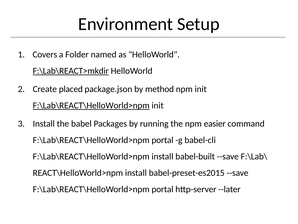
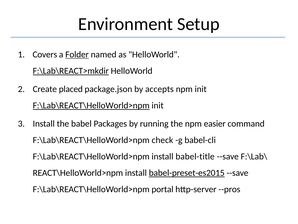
Folder underline: none -> present
method: method -> accepts
portal at (163, 140): portal -> check
babel-built: babel-built -> babel-title
babel-preset-es2015 underline: none -> present
--later: --later -> --pros
